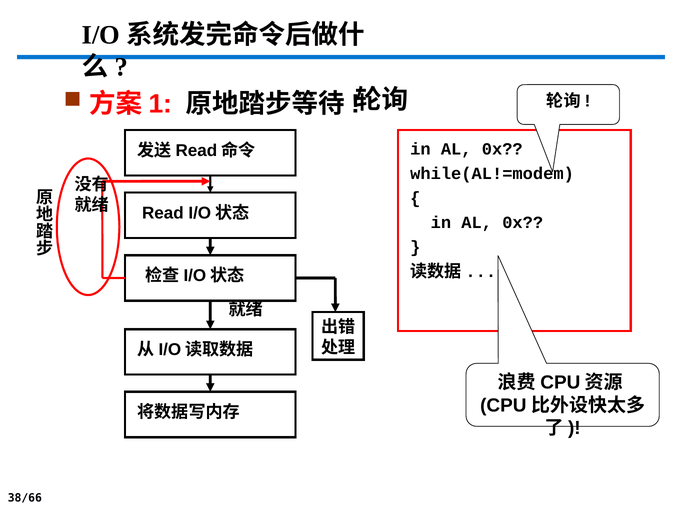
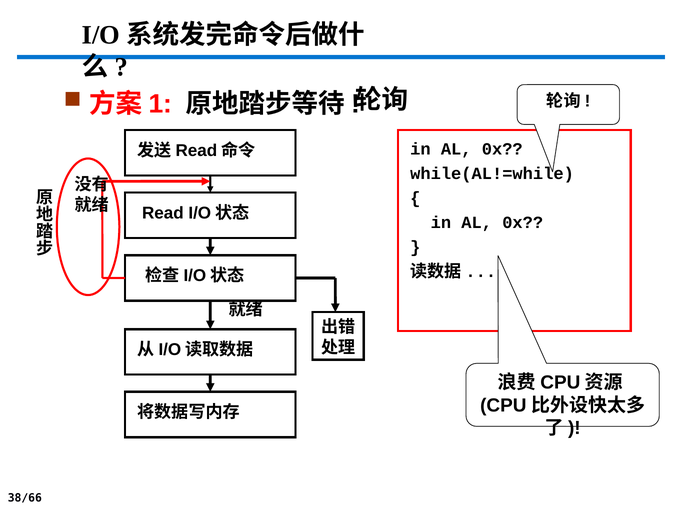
while(AL!=modem: while(AL!=modem -> while(AL!=while
